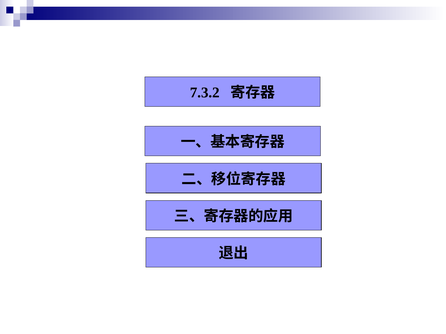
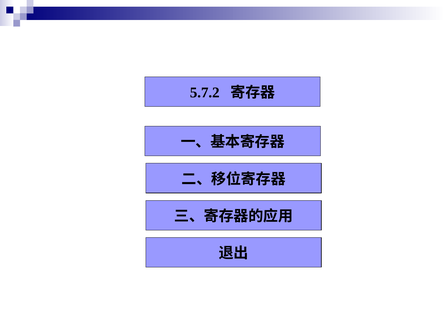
7.3.2: 7.3.2 -> 5.7.2
